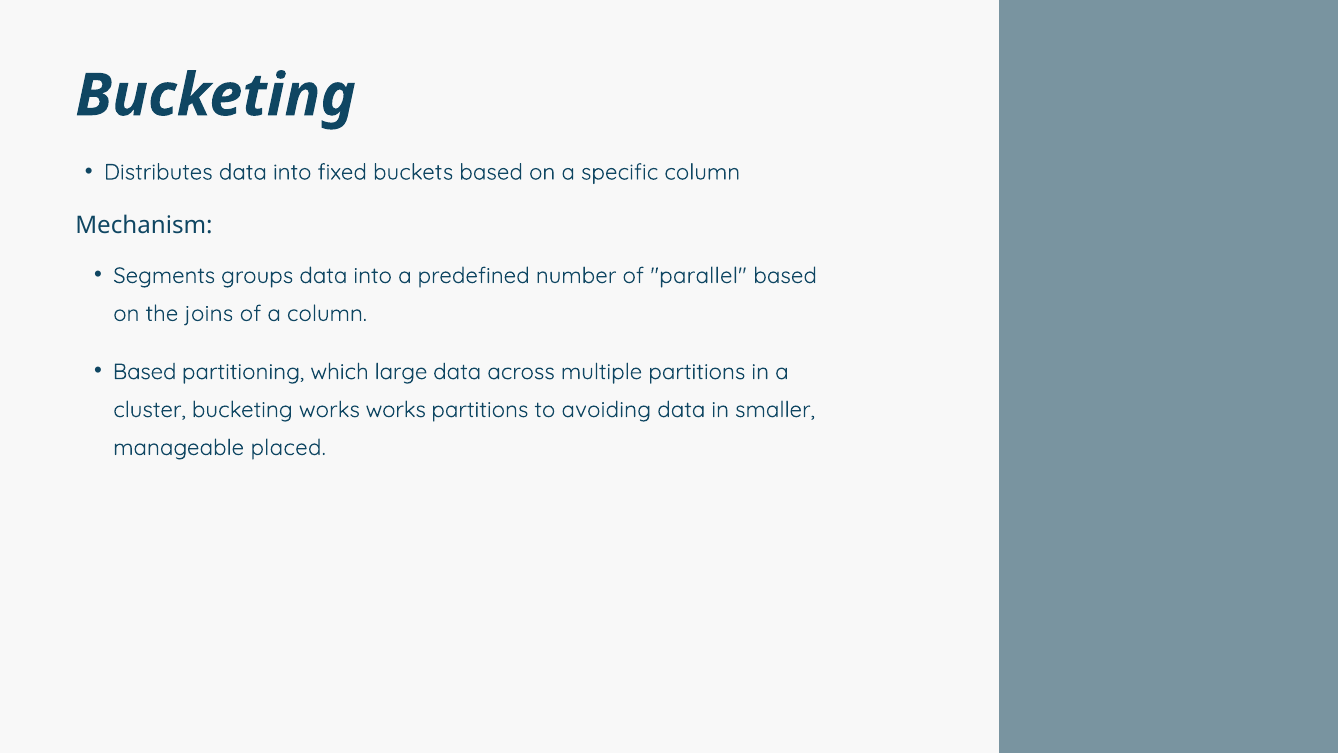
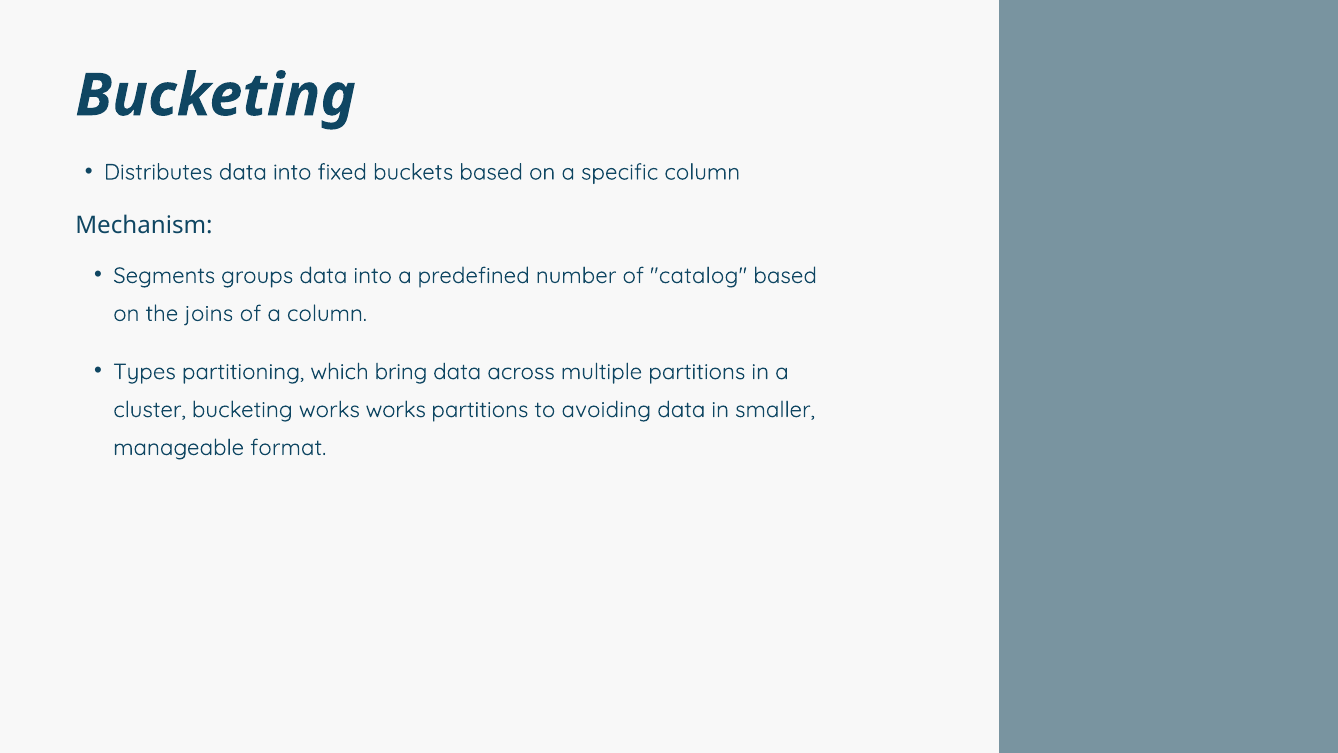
parallel: parallel -> catalog
Based at (145, 372): Based -> Types
large: large -> bring
placed: placed -> format
